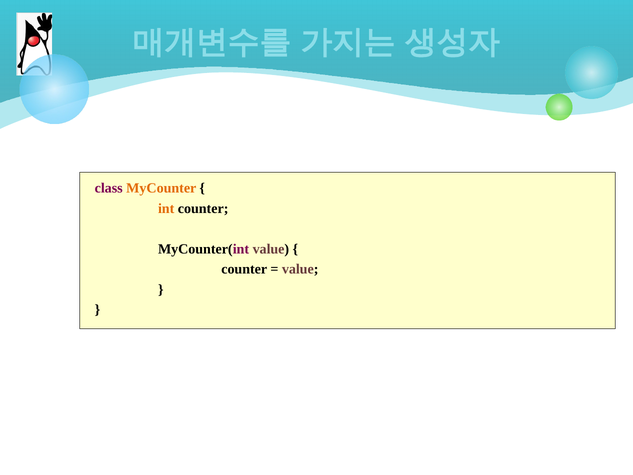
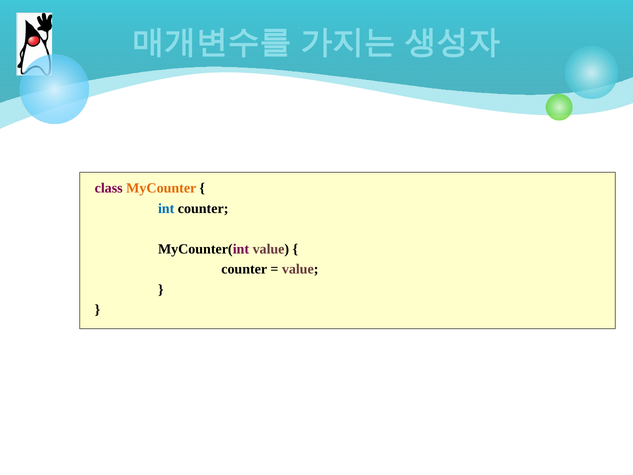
int colour: orange -> blue
